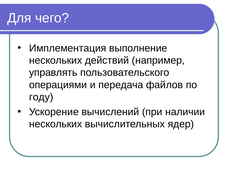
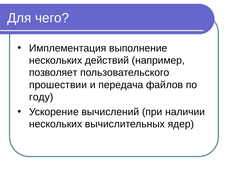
управлять: управлять -> позволяет
операциями: операциями -> прошествии
